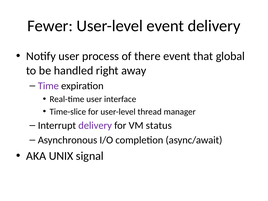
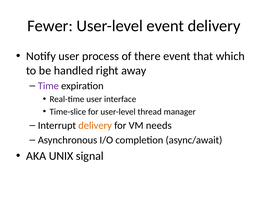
global: global -> which
delivery at (95, 125) colour: purple -> orange
status: status -> needs
